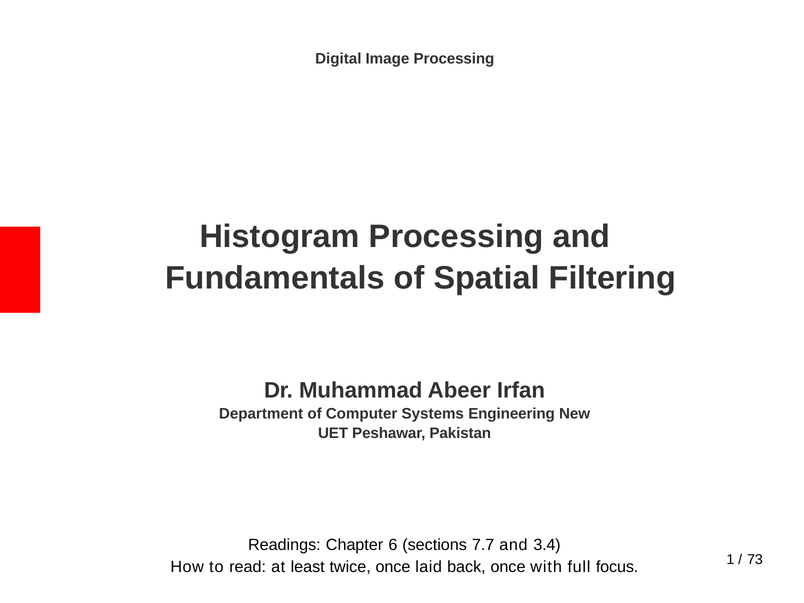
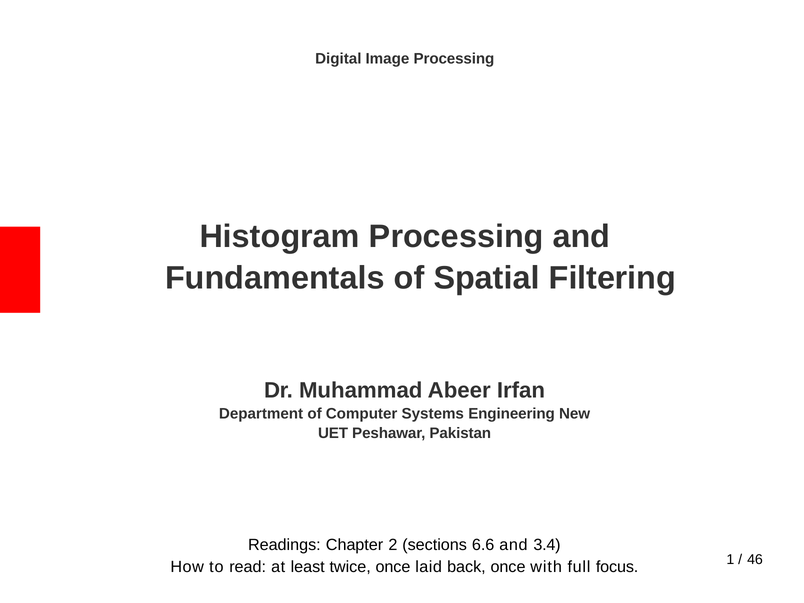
6: 6 -> 2
7.7: 7.7 -> 6.6
73: 73 -> 46
